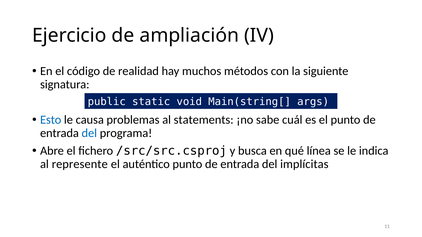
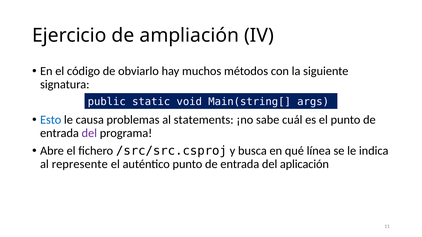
realidad: realidad -> obviarlo
del at (89, 133) colour: blue -> purple
implícitas: implícitas -> aplicación
